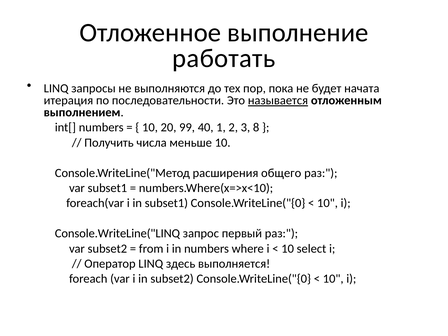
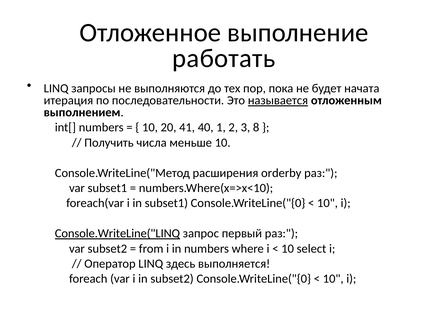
99: 99 -> 41
общего: общего -> orderby
Console.WriteLine("LINQ underline: none -> present
